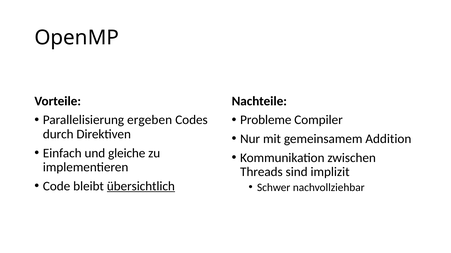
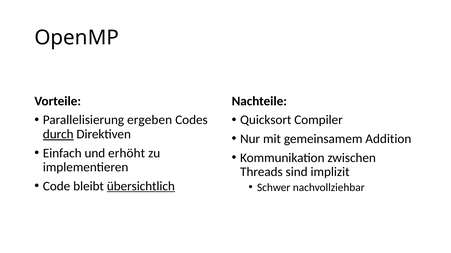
Probleme: Probleme -> Quicksort
durch underline: none -> present
gleiche: gleiche -> erhöht
